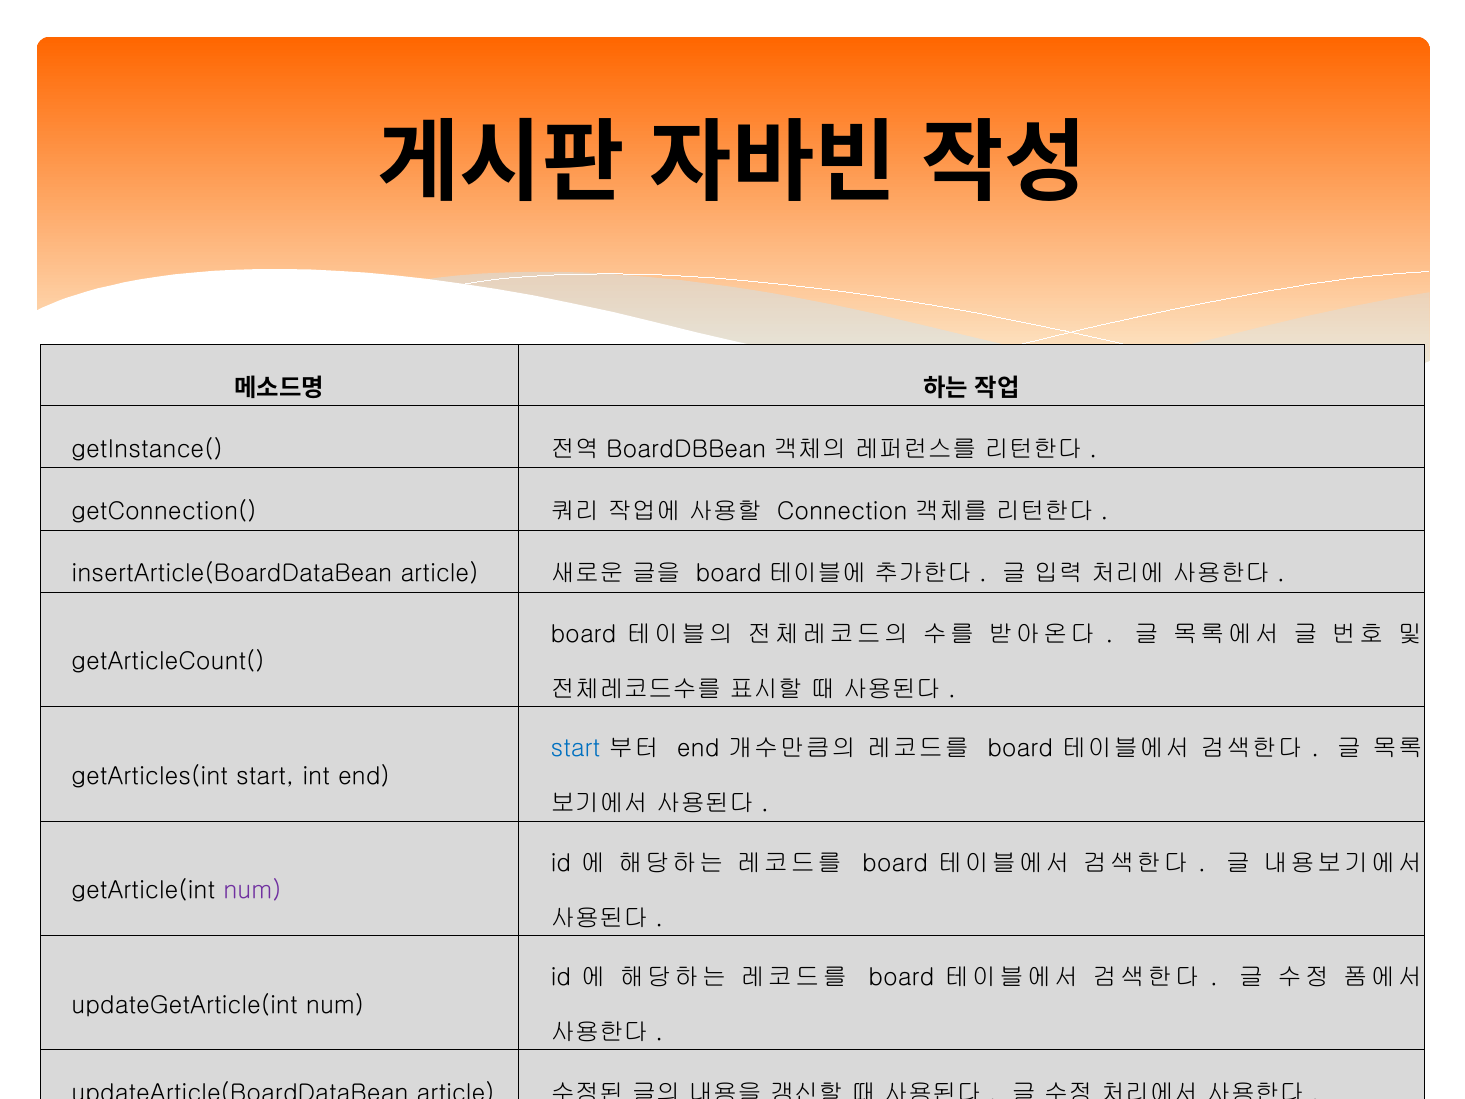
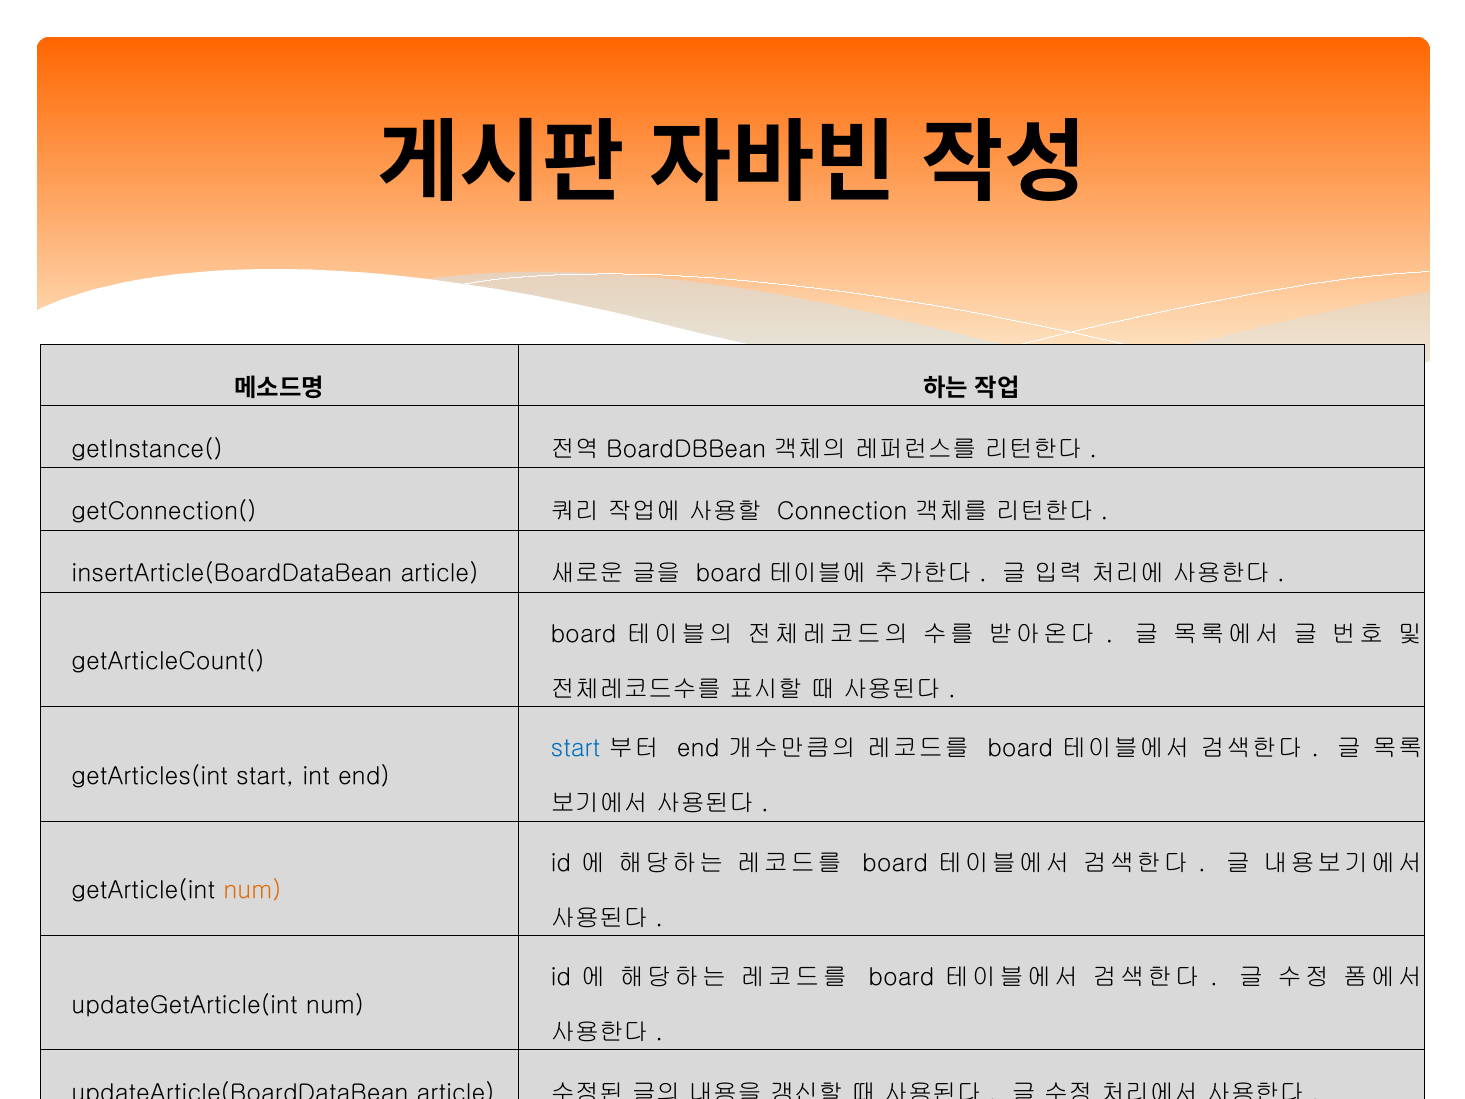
num at (252, 890) colour: purple -> orange
